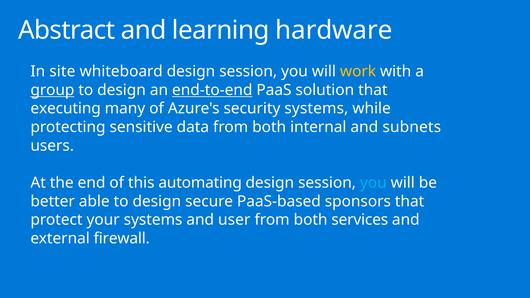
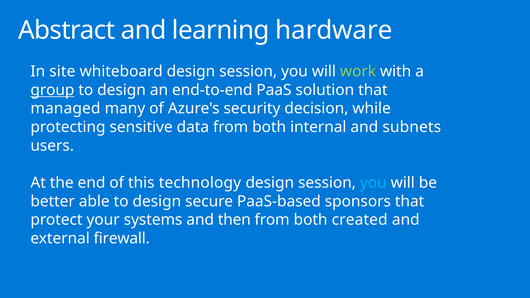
work colour: yellow -> light green
end-to-end underline: present -> none
executing: executing -> managed
security systems: systems -> decision
automating: automating -> technology
user: user -> then
services: services -> created
